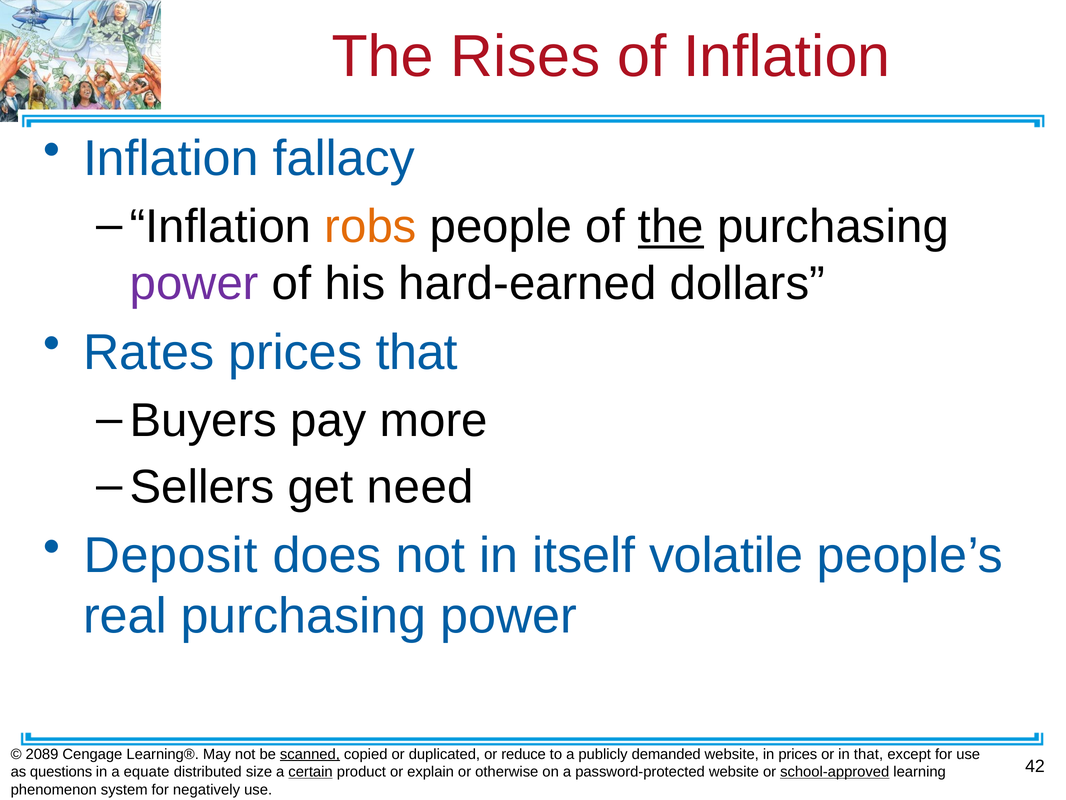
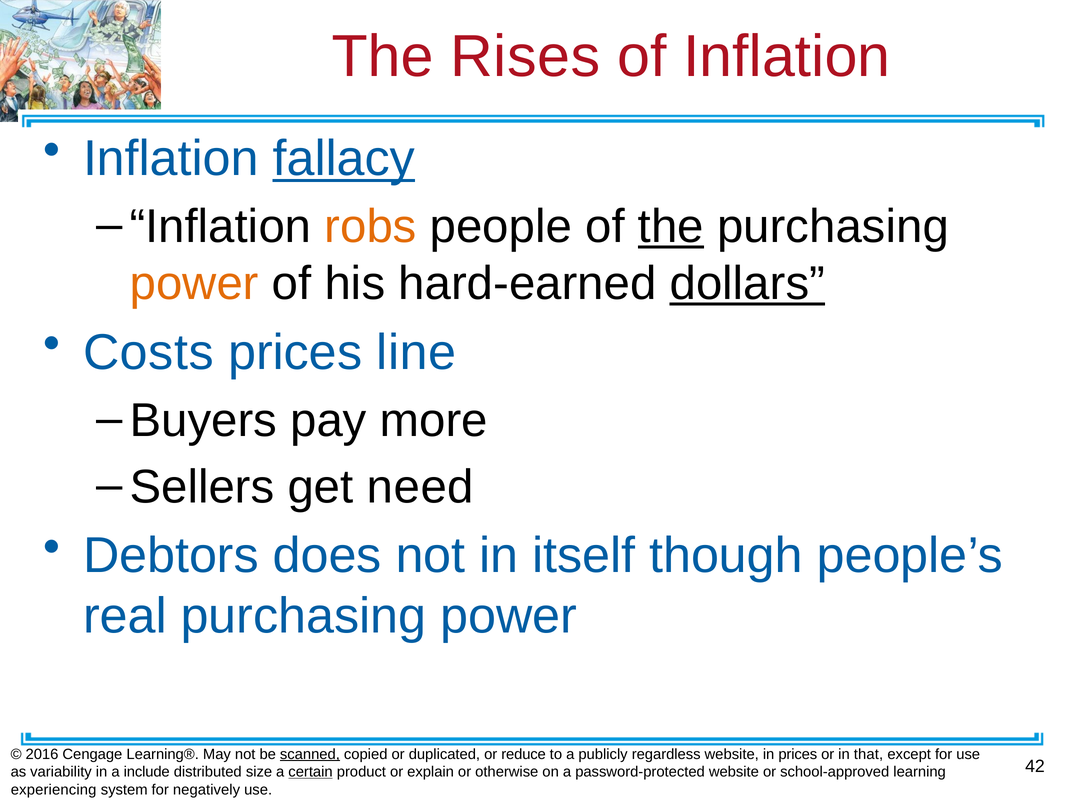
fallacy underline: none -> present
power at (194, 283) colour: purple -> orange
dollars underline: none -> present
Rates: Rates -> Costs
prices that: that -> line
Deposit: Deposit -> Debtors
volatile: volatile -> though
2089: 2089 -> 2016
demanded: demanded -> regardless
questions: questions -> variability
equate: equate -> include
school-approved underline: present -> none
phenomenon: phenomenon -> experiencing
